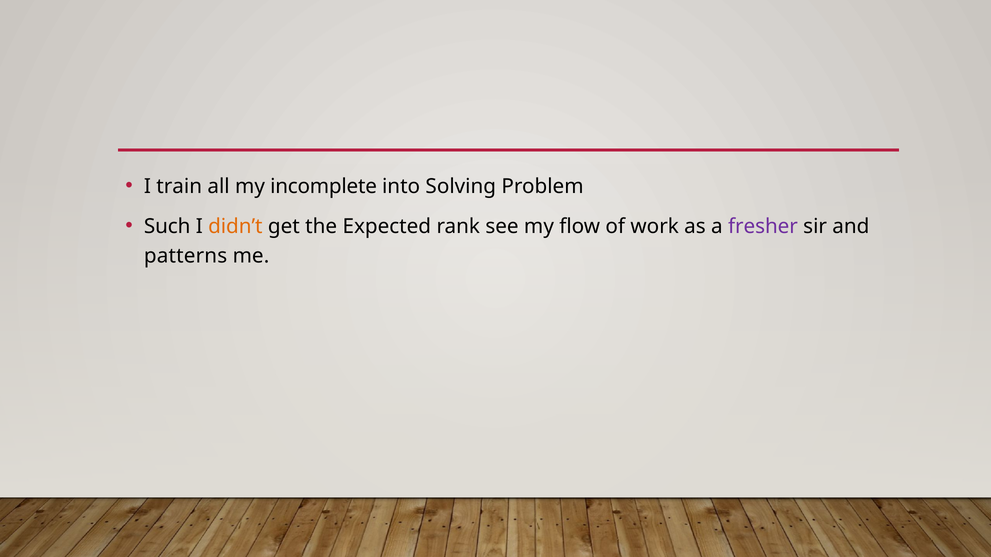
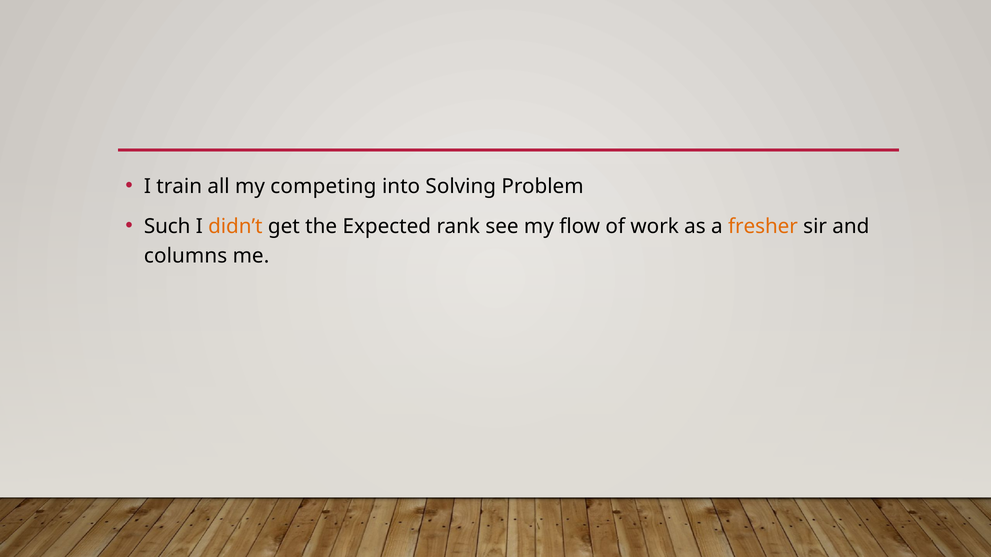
incomplete: incomplete -> competing
fresher colour: purple -> orange
patterns: patterns -> columns
